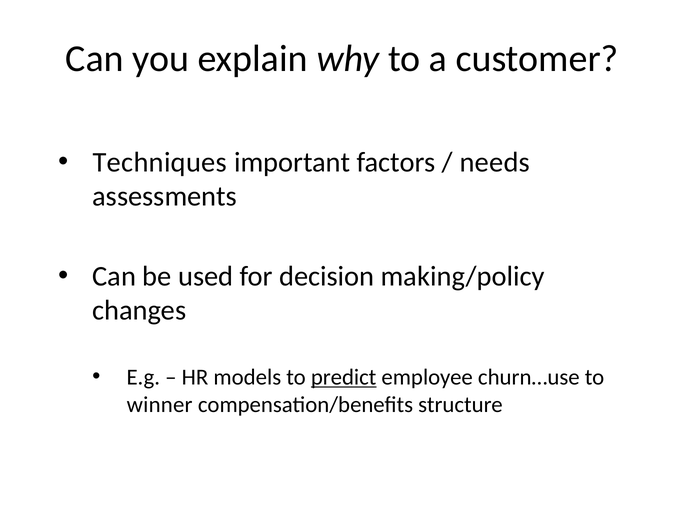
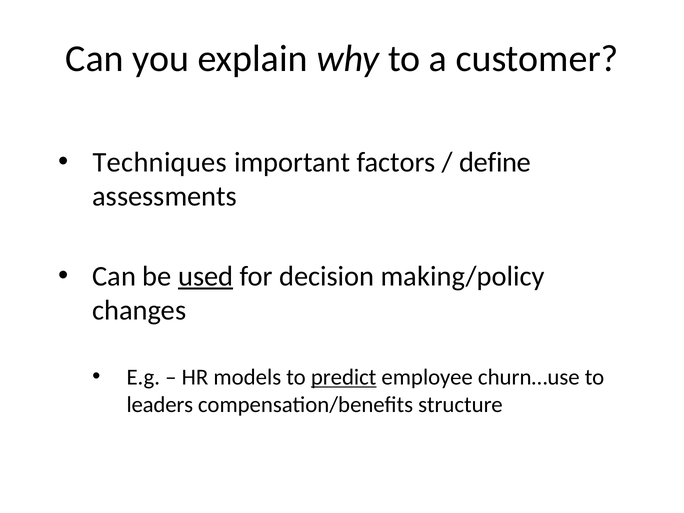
needs: needs -> define
used underline: none -> present
winner: winner -> leaders
